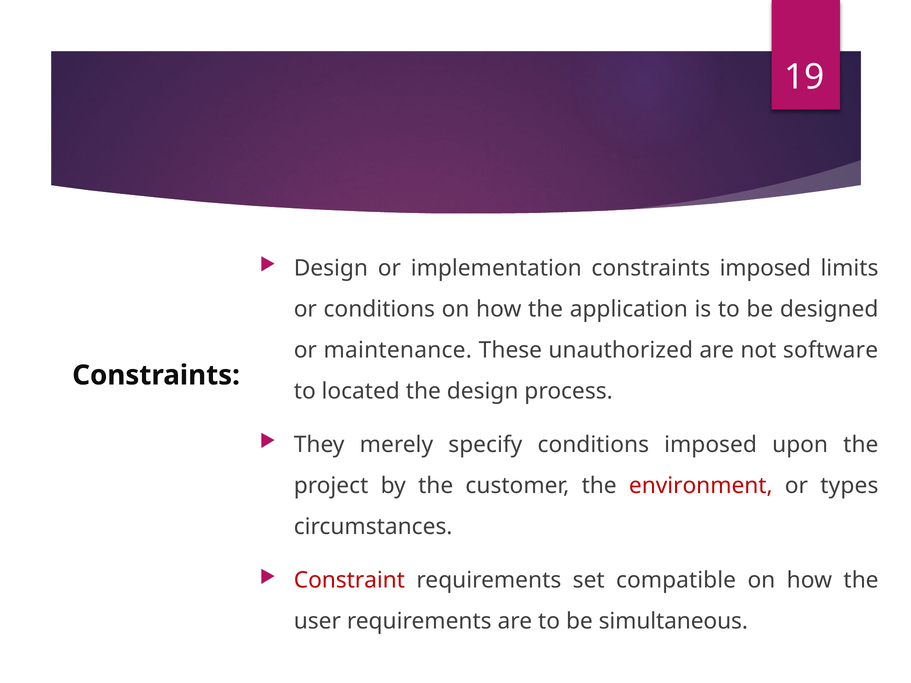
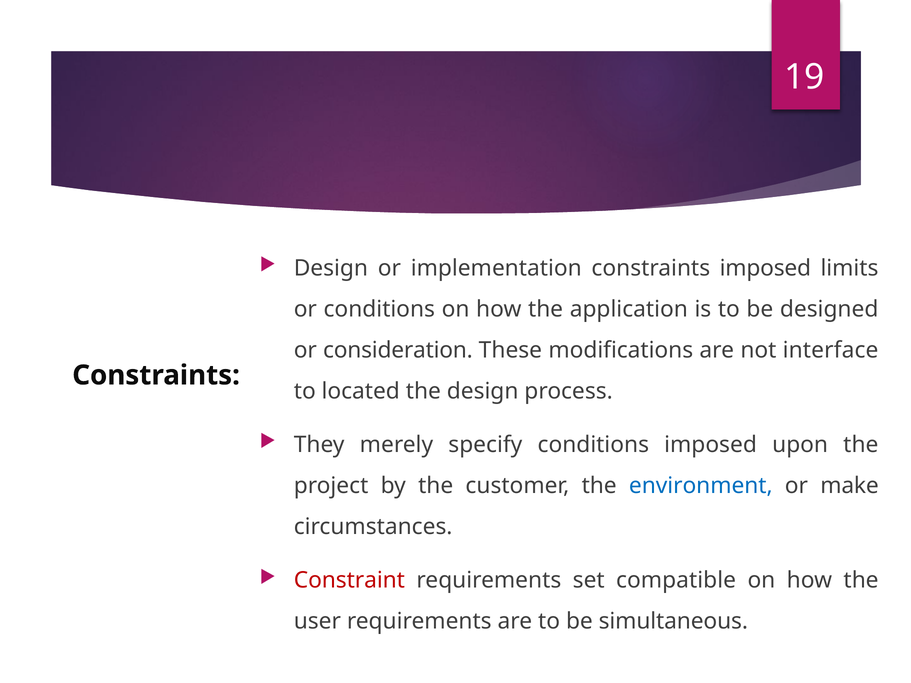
maintenance: maintenance -> consideration
unauthorized: unauthorized -> modifications
software: software -> interface
environment colour: red -> blue
types: types -> make
